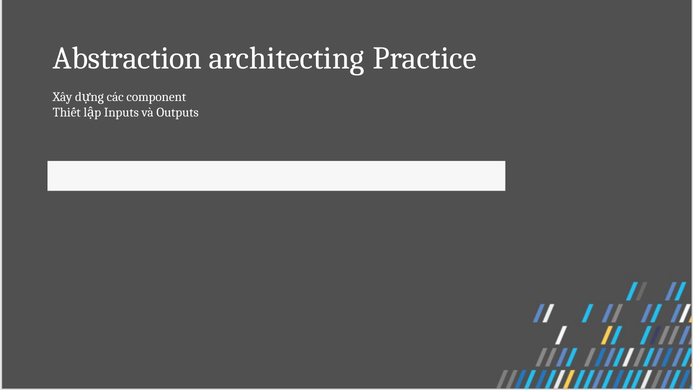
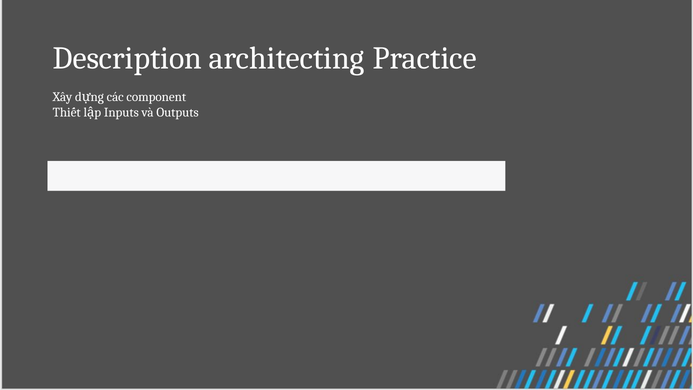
Abstraction: Abstraction -> Description
